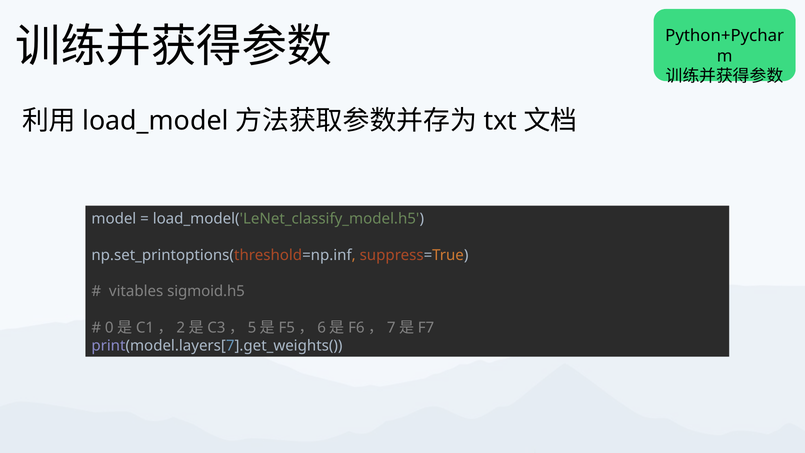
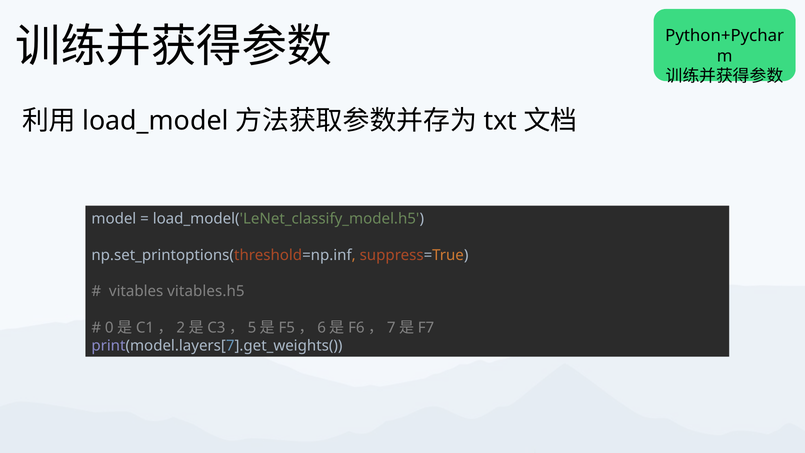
sigmoid.h5: sigmoid.h5 -> vitables.h5
